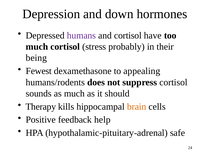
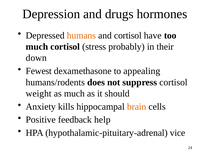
down: down -> drugs
humans colour: purple -> orange
being: being -> down
sounds: sounds -> weight
Therapy: Therapy -> Anxiety
safe: safe -> vice
